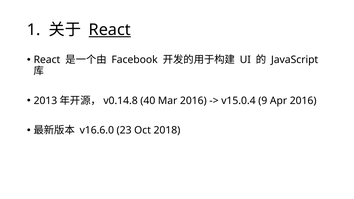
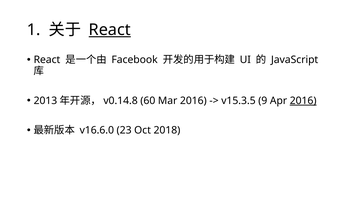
40: 40 -> 60
v15.0.4: v15.0.4 -> v15.3.5
2016 at (303, 101) underline: none -> present
